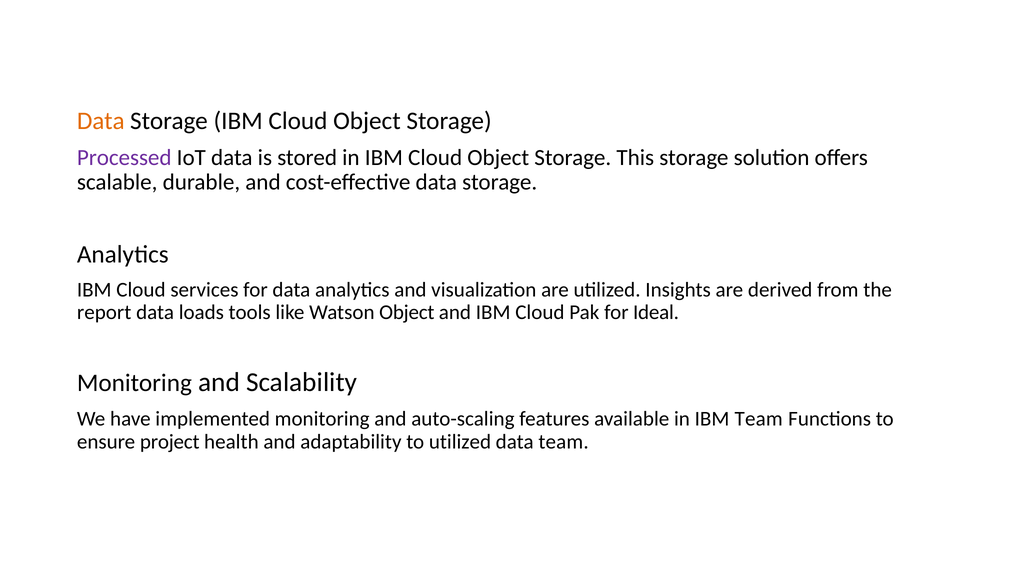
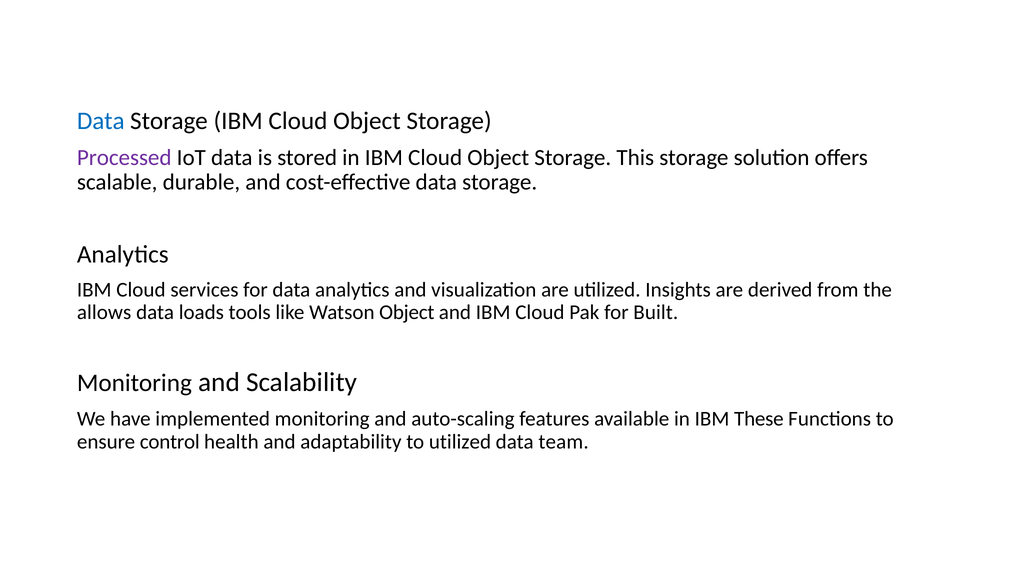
Data at (101, 121) colour: orange -> blue
report: report -> allows
Ideal: Ideal -> Built
IBM Team: Team -> These
project: project -> control
